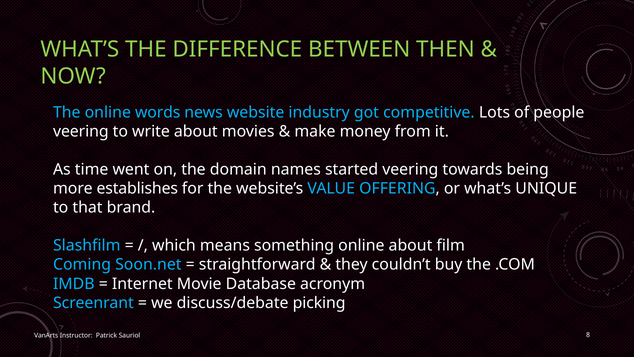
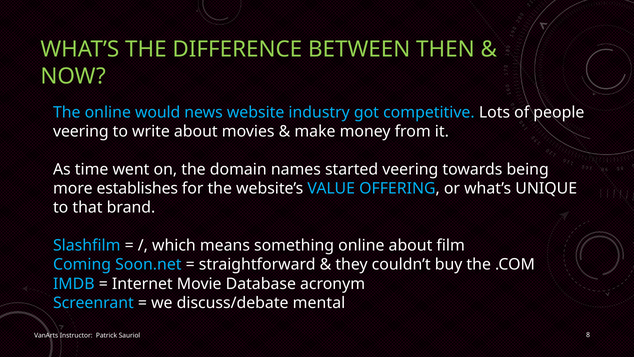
words: words -> would
picking: picking -> mental
